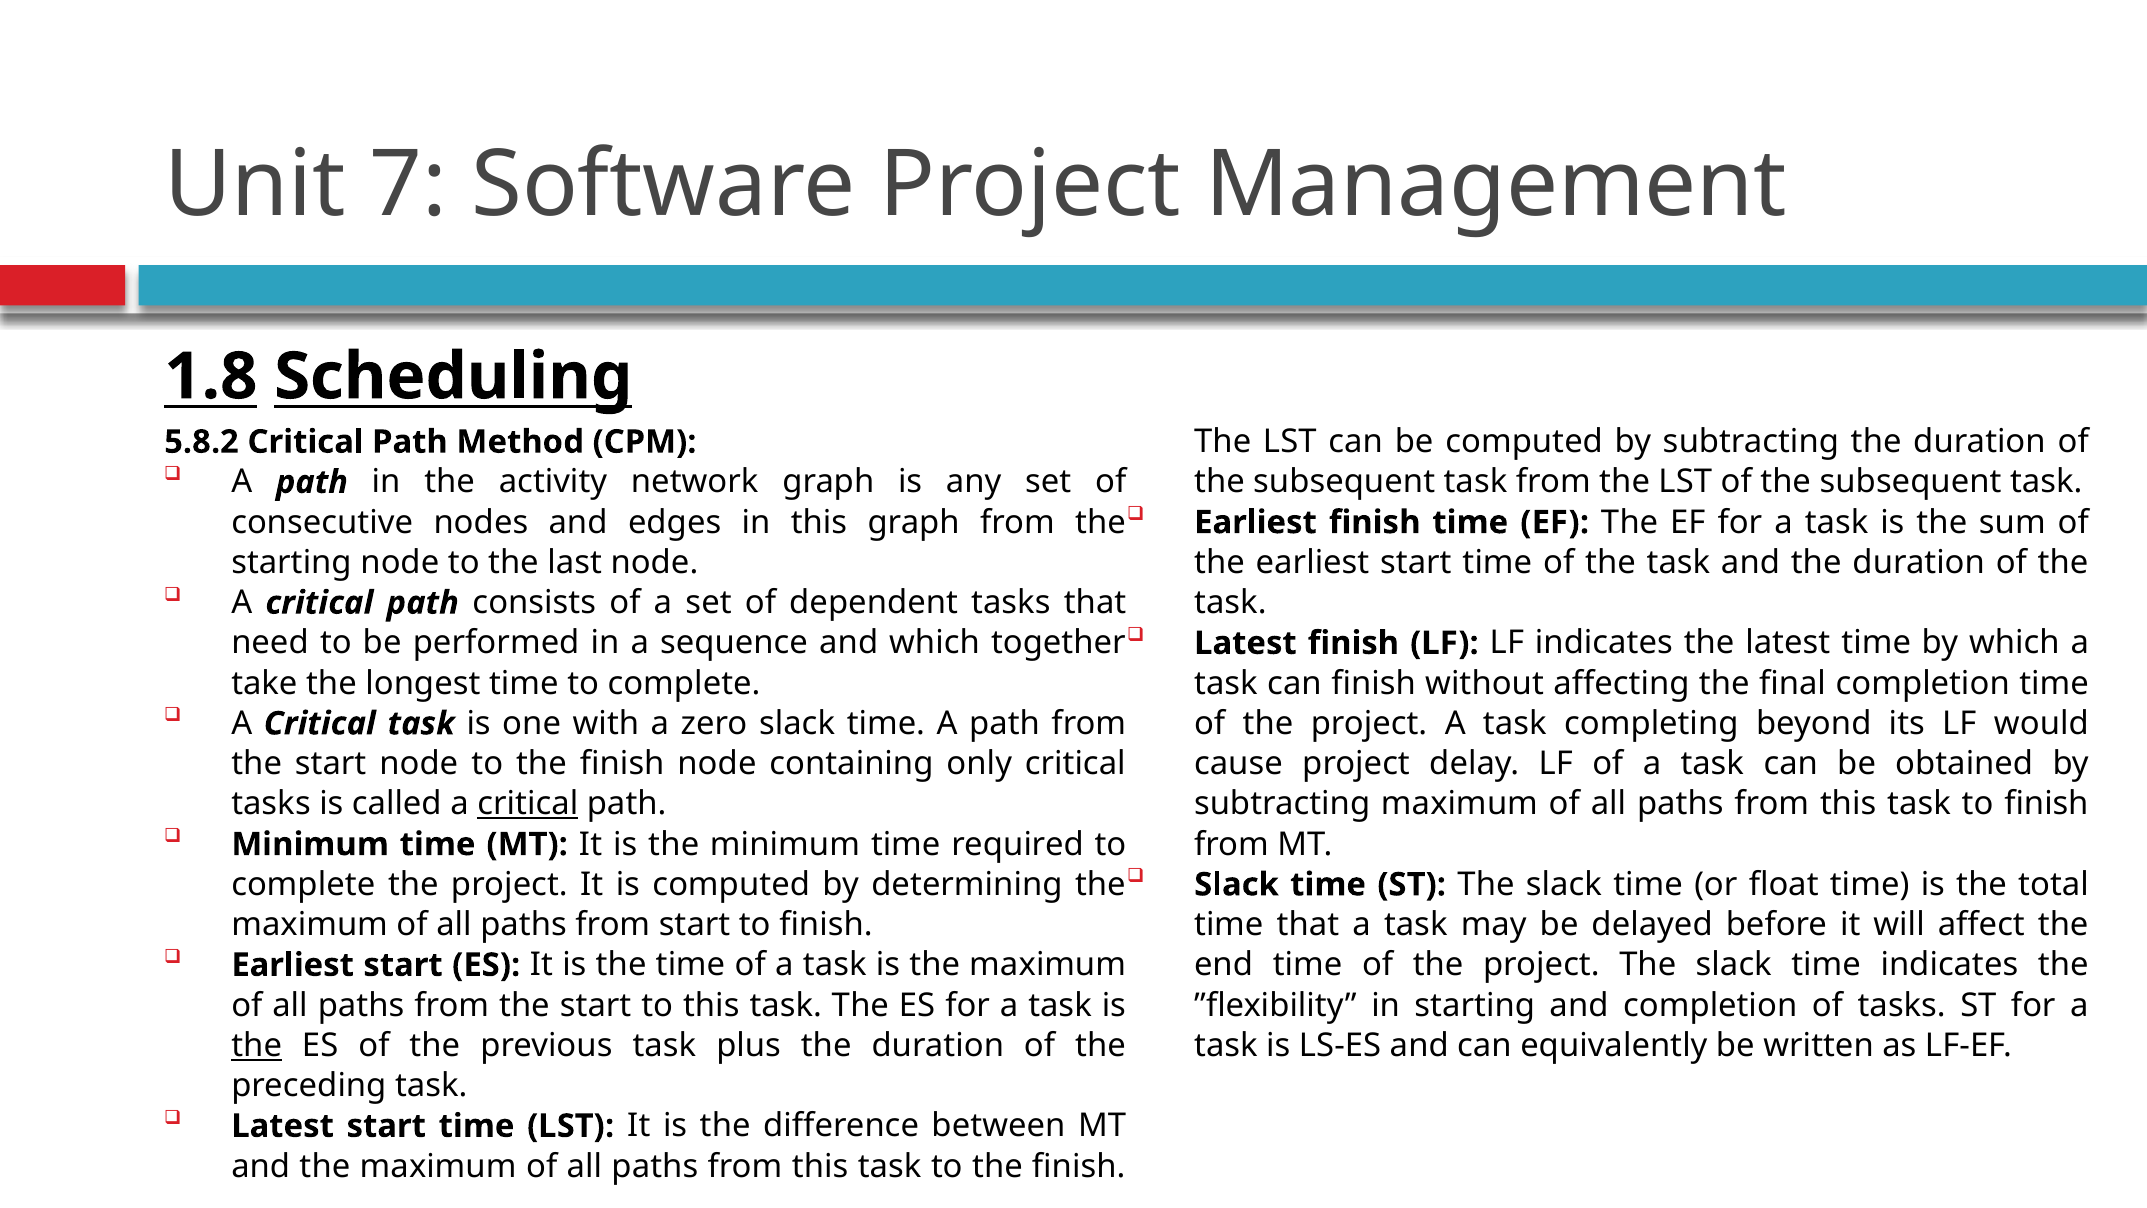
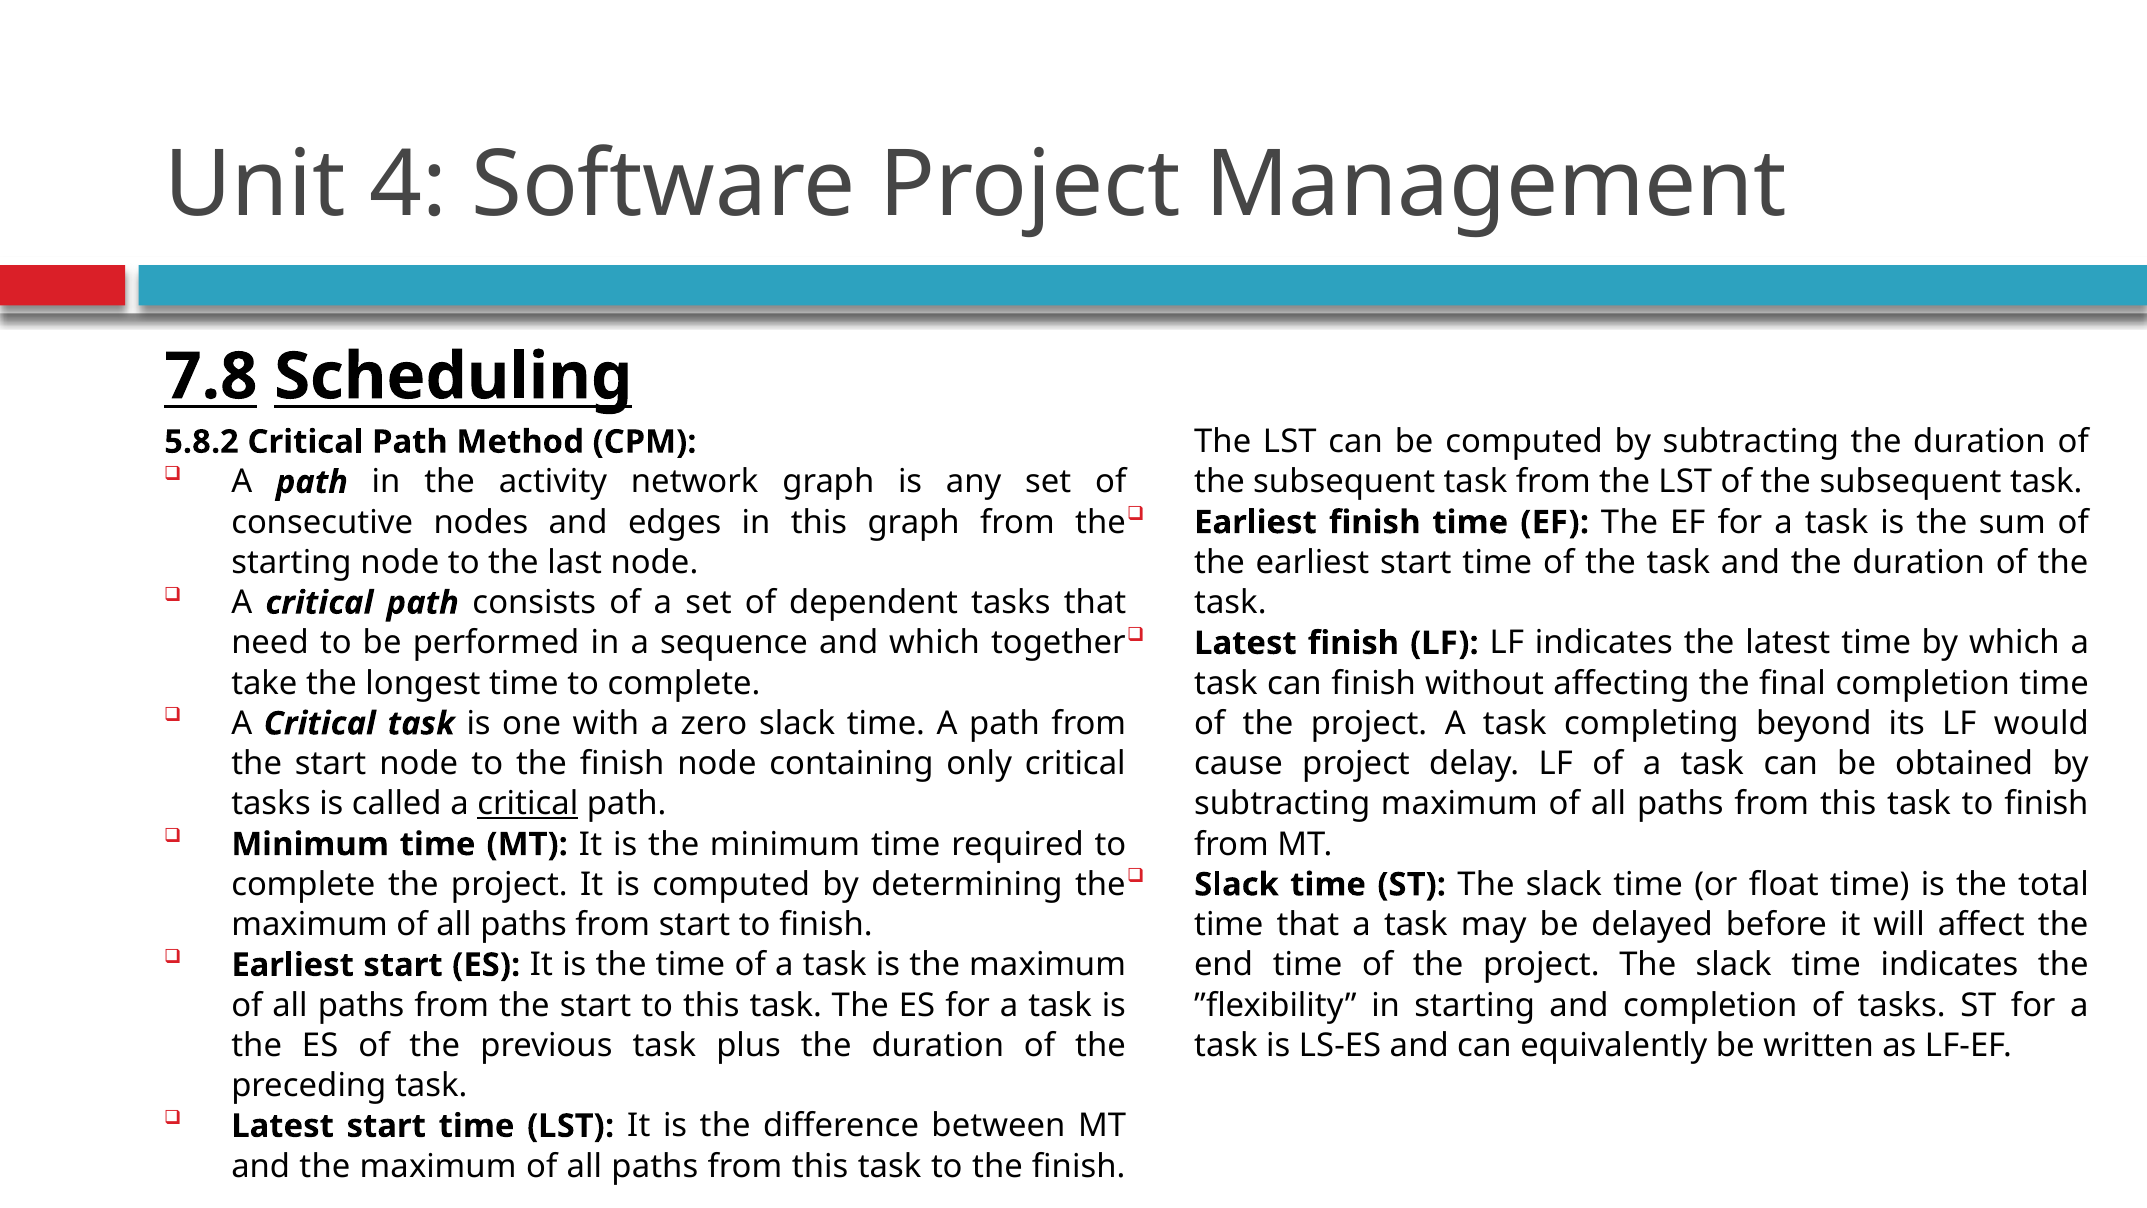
7: 7 -> 4
1.8: 1.8 -> 7.8
the at (257, 1045) underline: present -> none
